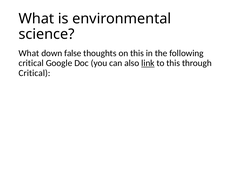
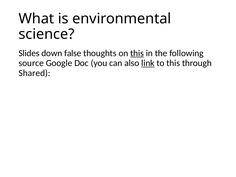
What at (29, 53): What -> Slides
this at (137, 53) underline: none -> present
critical at (31, 63): critical -> source
Critical at (34, 73): Critical -> Shared
